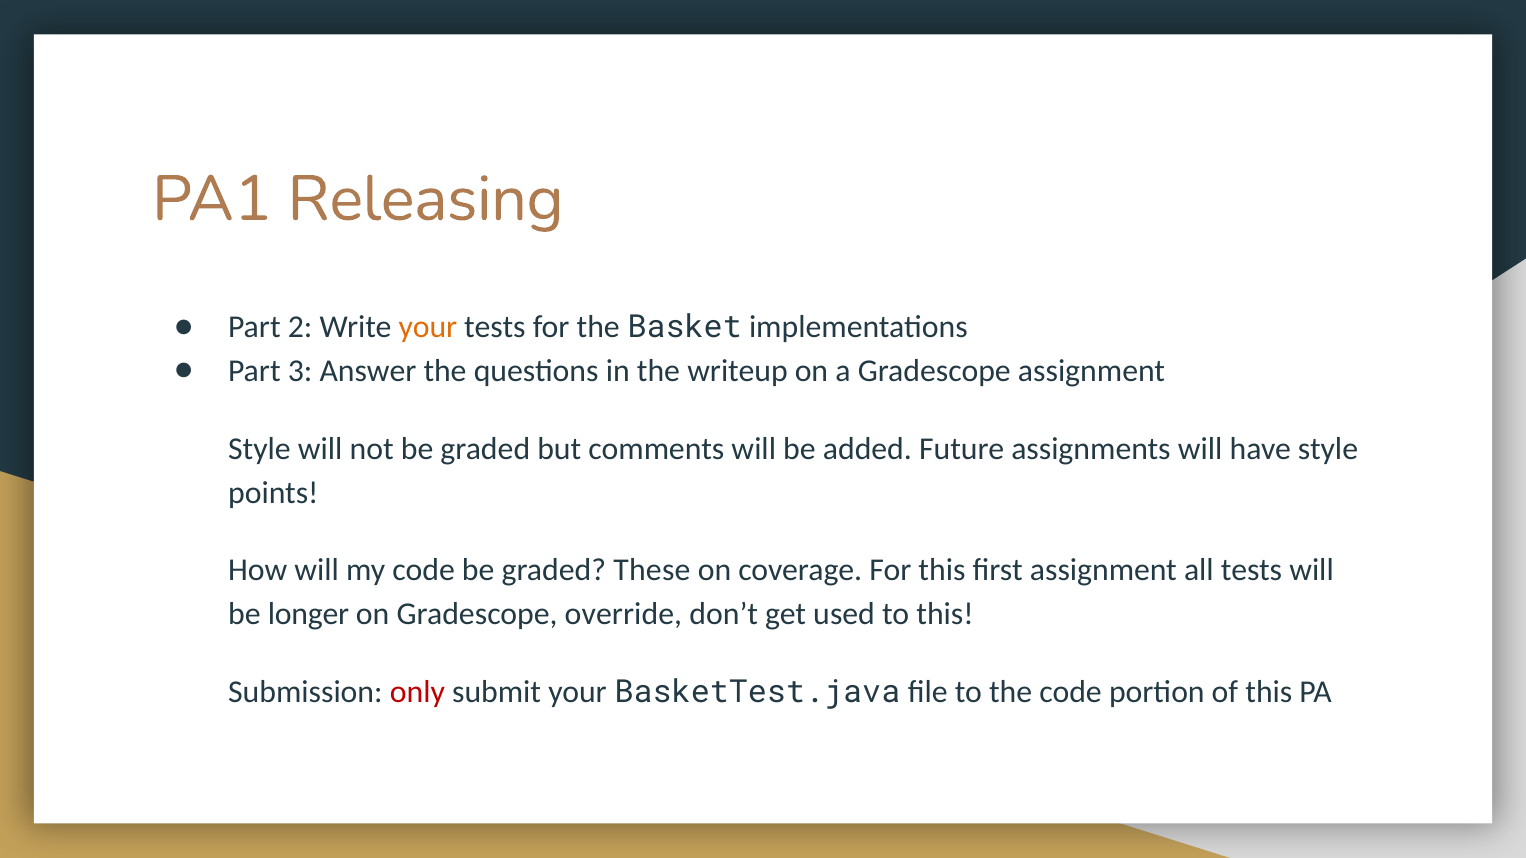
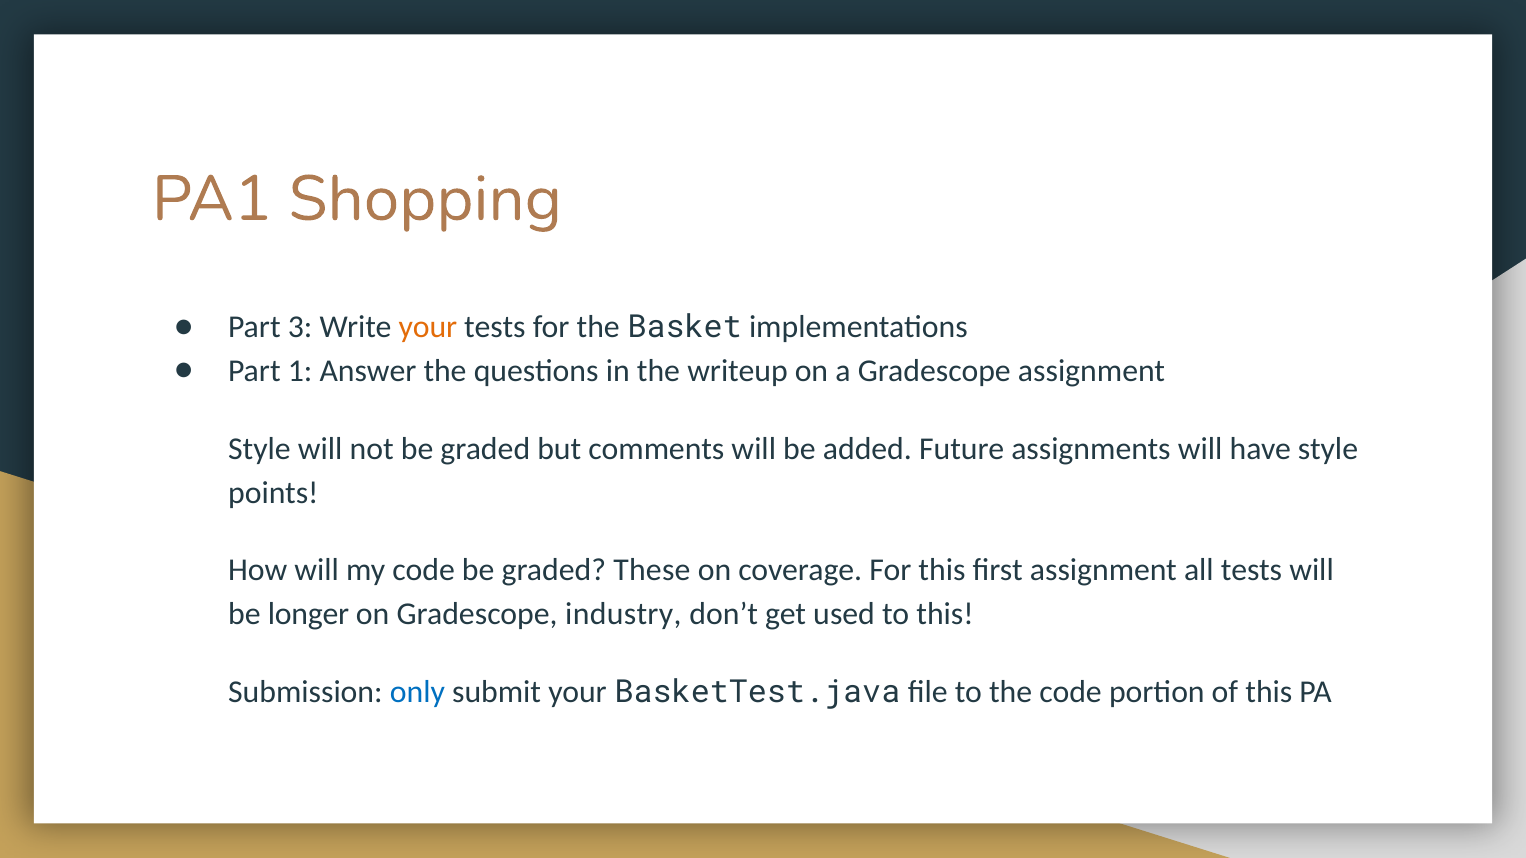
Releasing: Releasing -> Shopping
2: 2 -> 3
3: 3 -> 1
override: override -> industry
only colour: red -> blue
